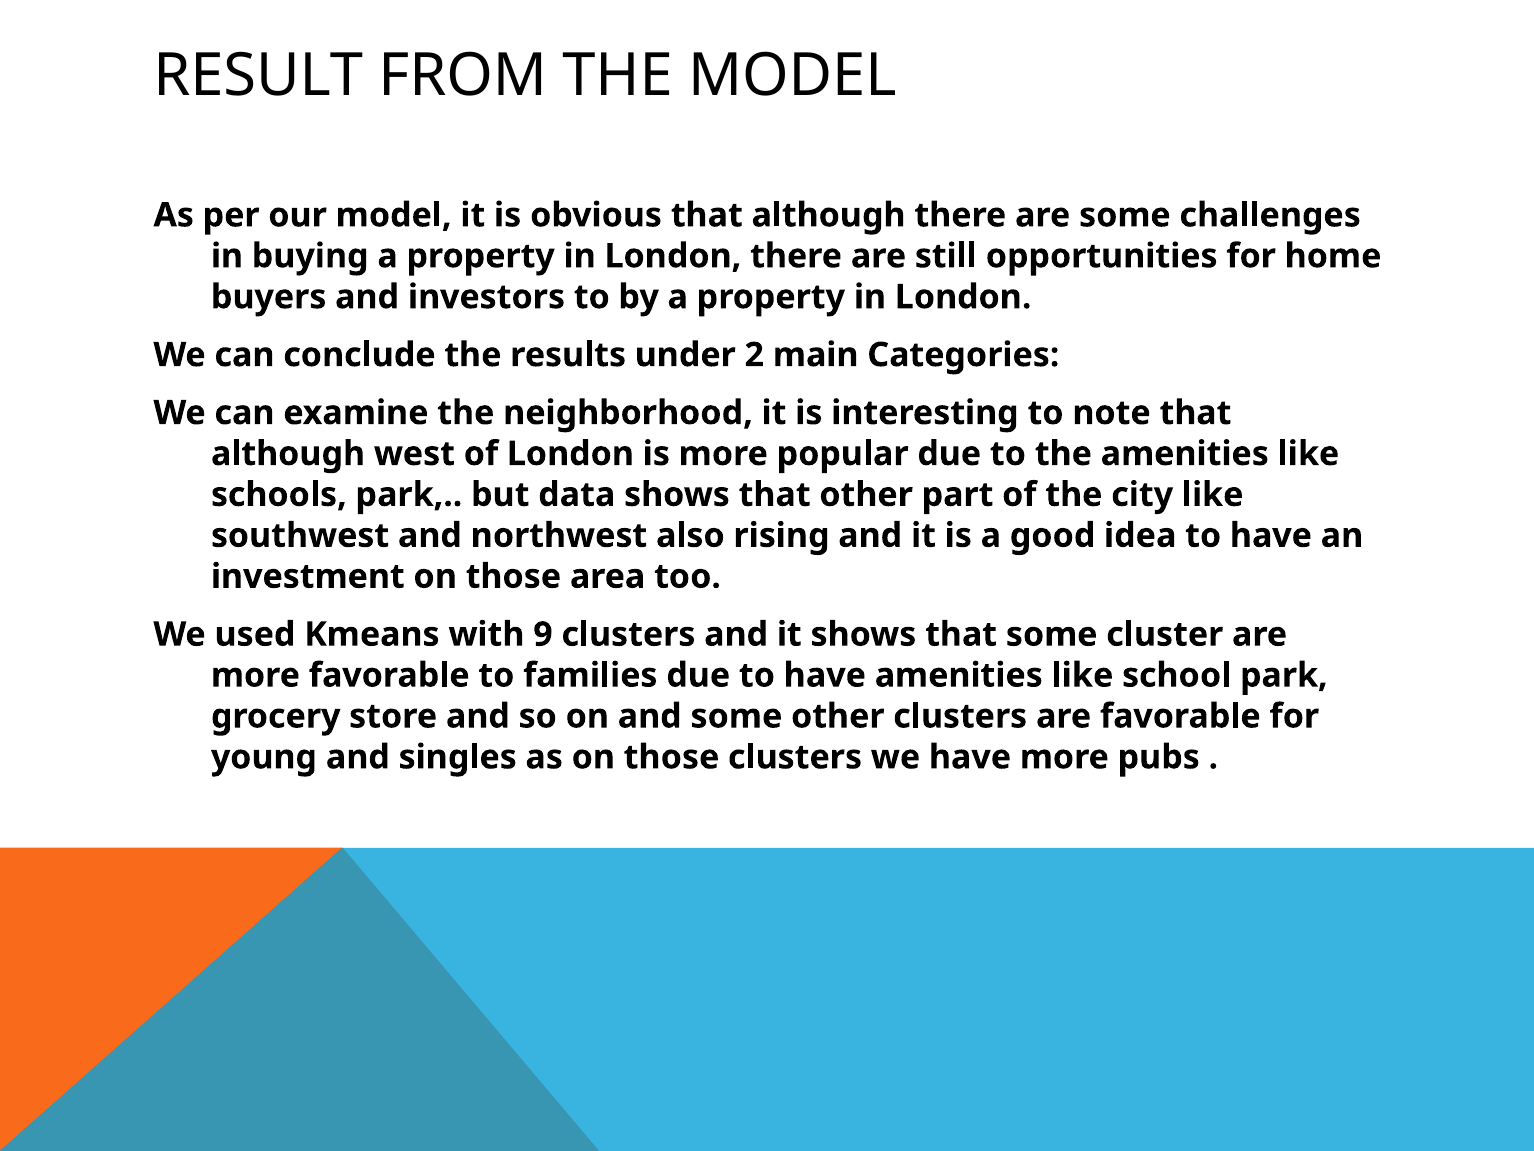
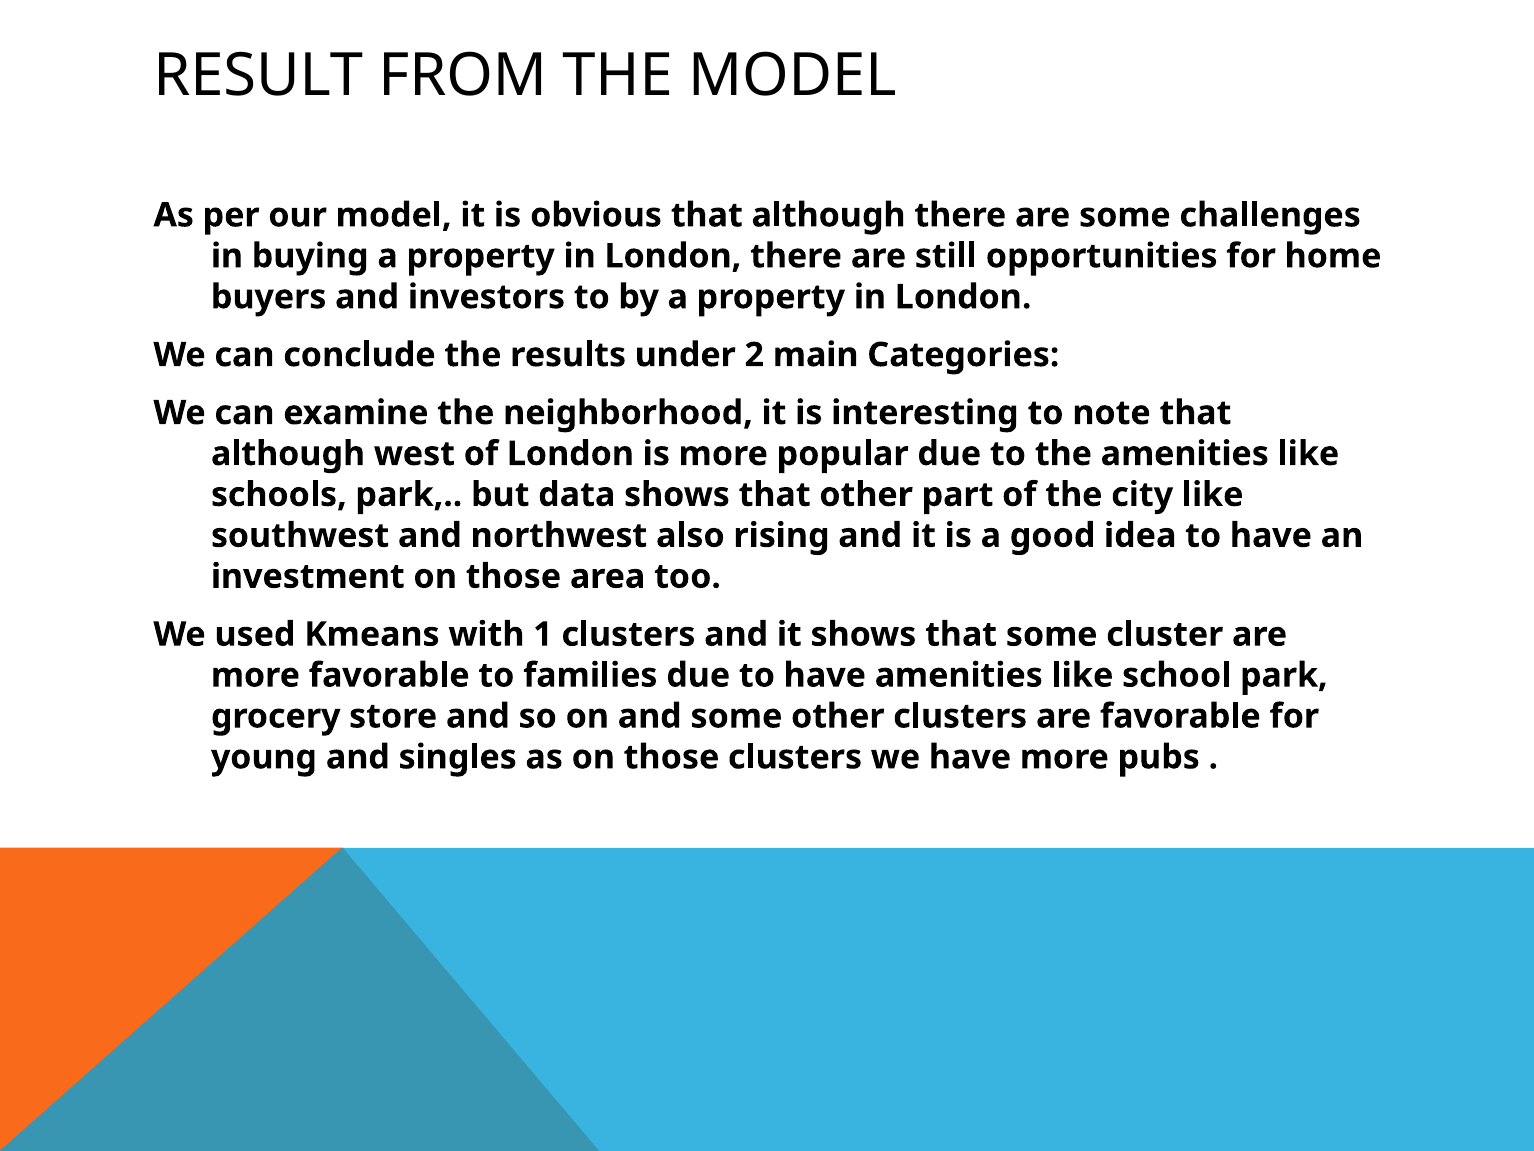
9: 9 -> 1
